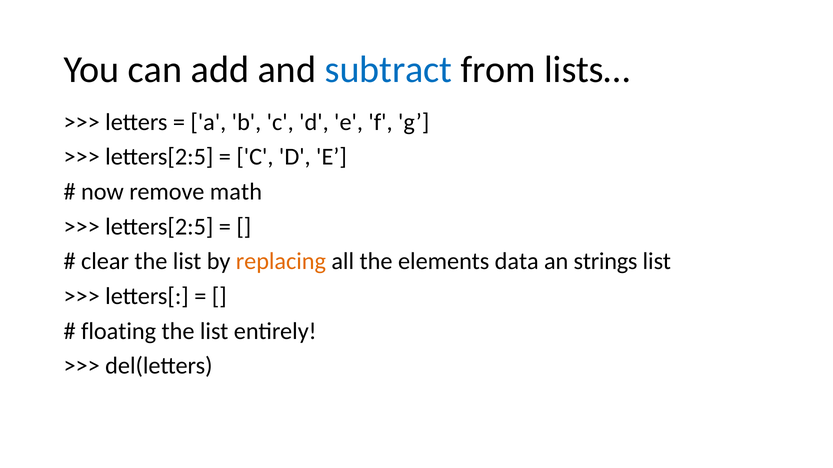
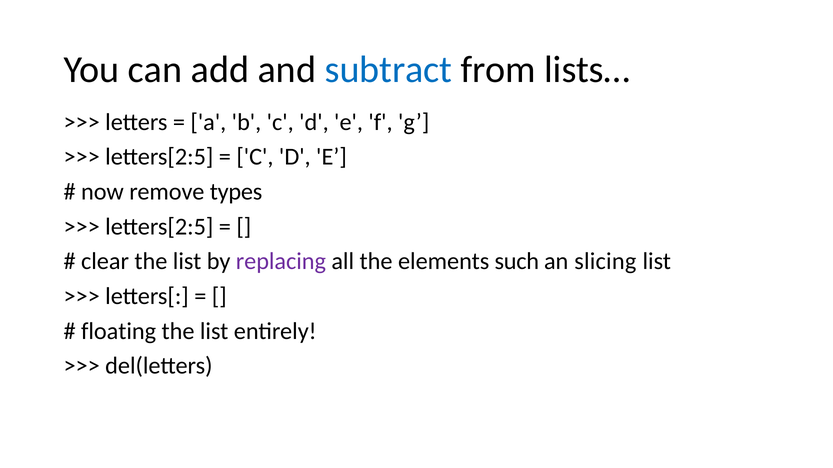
math: math -> types
replacing colour: orange -> purple
data: data -> such
strings: strings -> slicing
